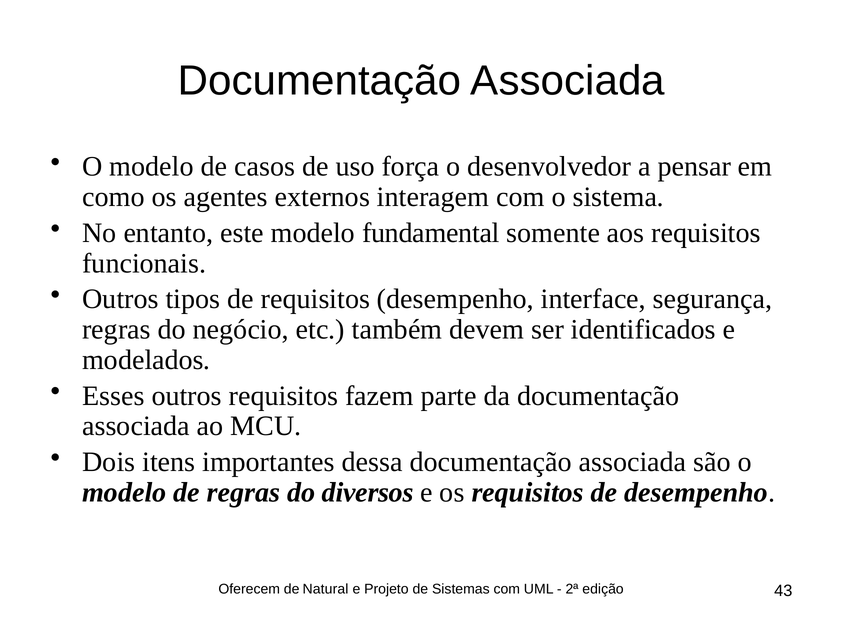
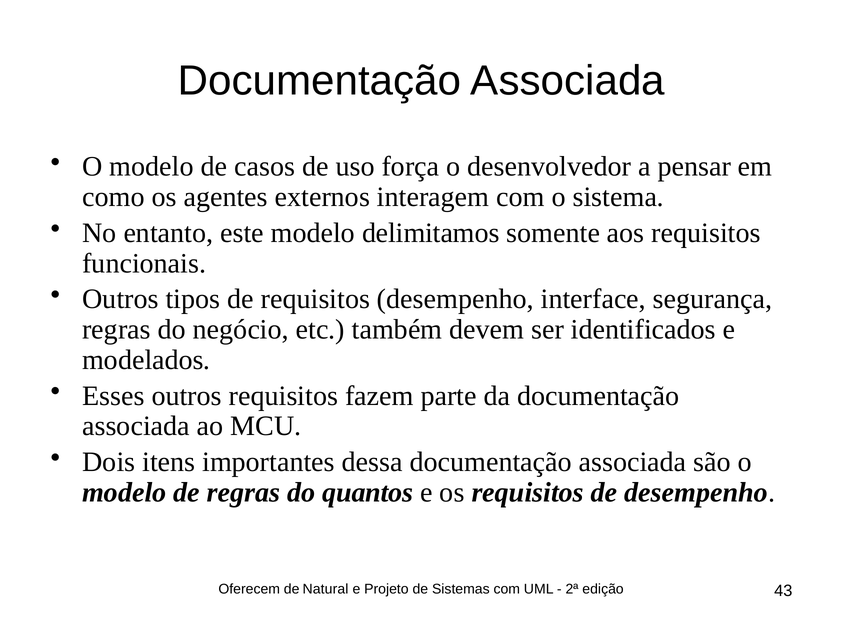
fundamental: fundamental -> delimitamos
diversos: diversos -> quantos
